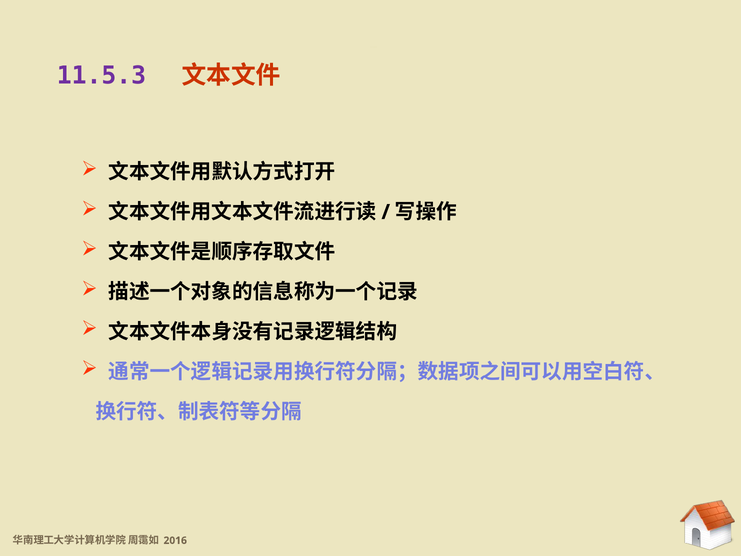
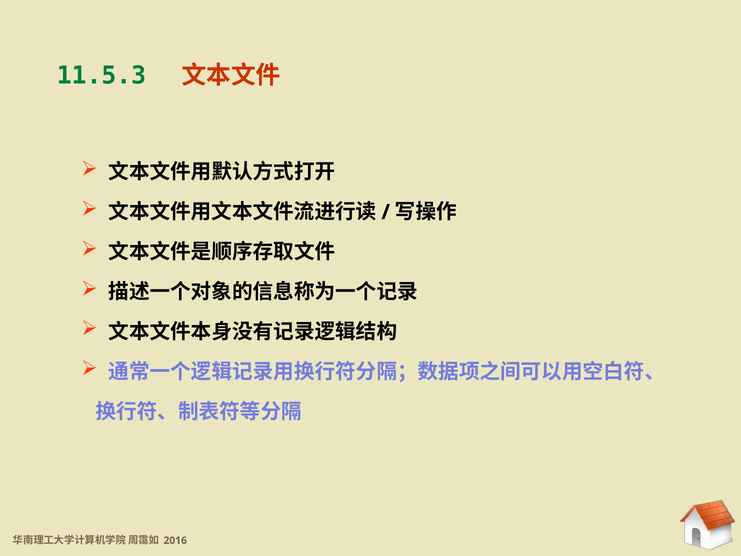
11.5.3 at (101, 76) colour: purple -> green
